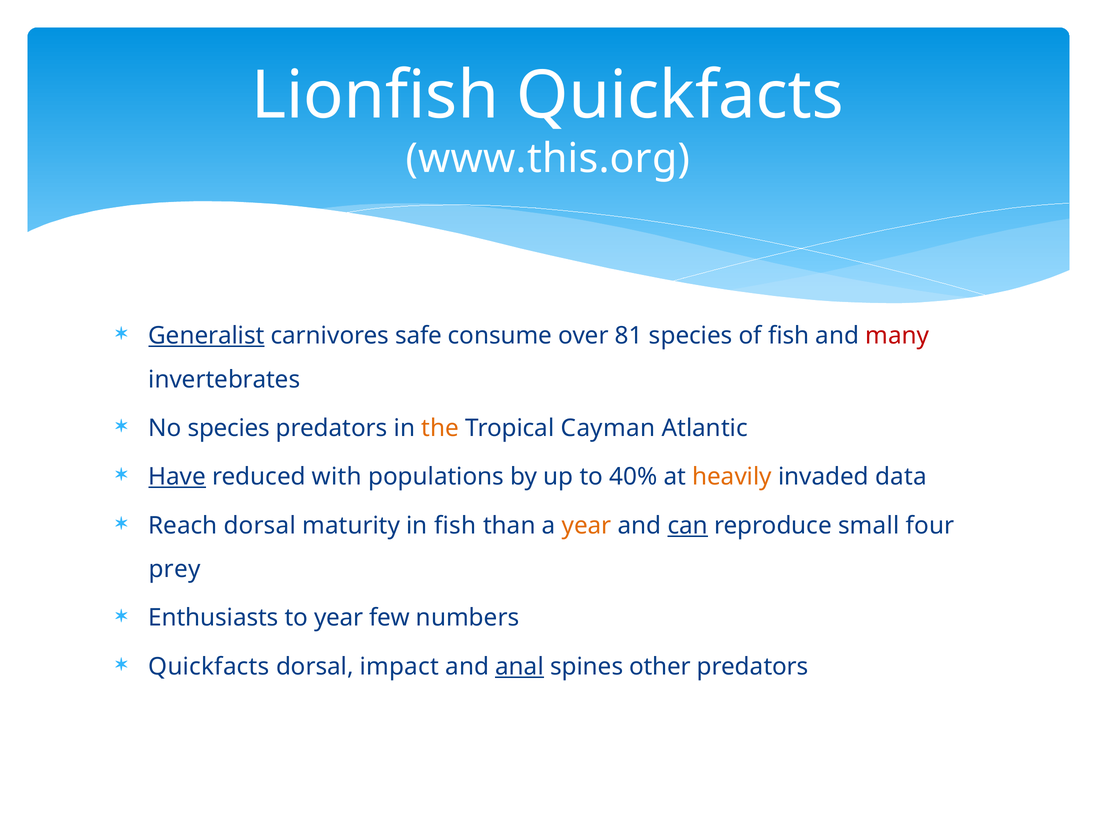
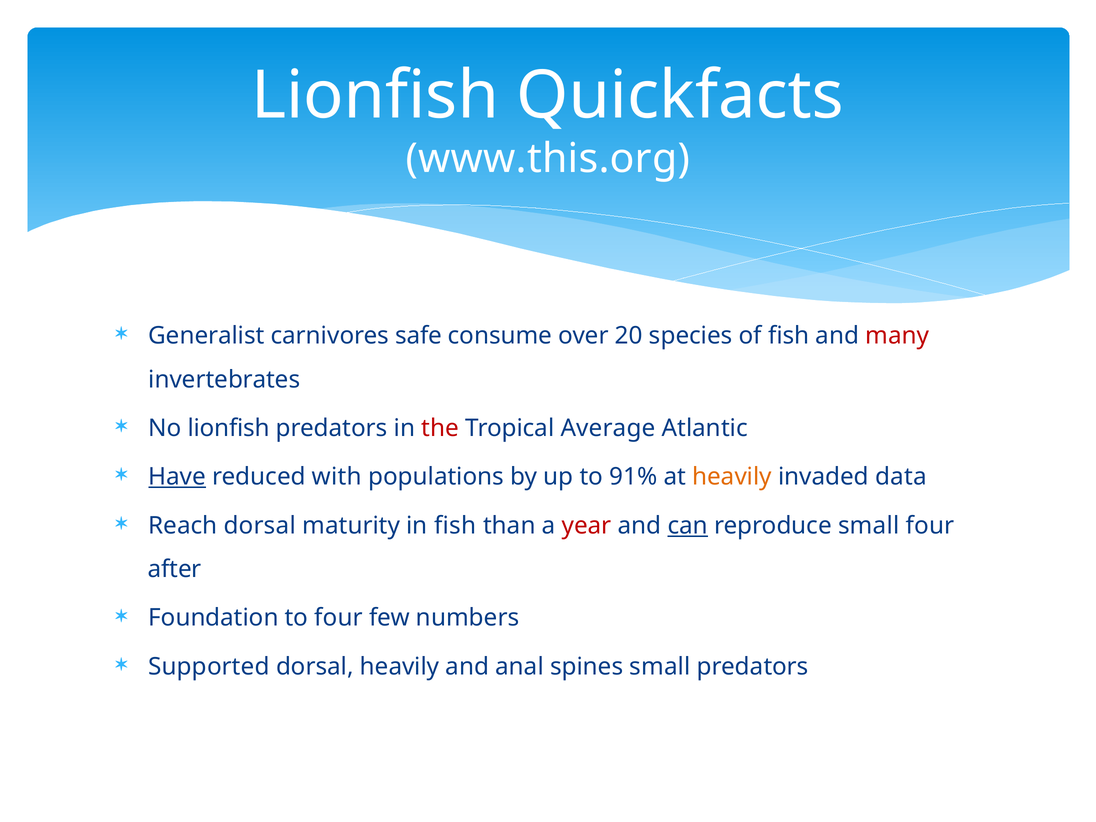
Generalist underline: present -> none
81: 81 -> 20
No species: species -> lionfish
the colour: orange -> red
Cayman: Cayman -> Average
40%: 40% -> 91%
year at (587, 526) colour: orange -> red
prey: prey -> after
Enthusiasts: Enthusiasts -> Foundation
to year: year -> four
Quickfacts at (209, 667): Quickfacts -> Supported
dorsal impact: impact -> heavily
anal underline: present -> none
spines other: other -> small
